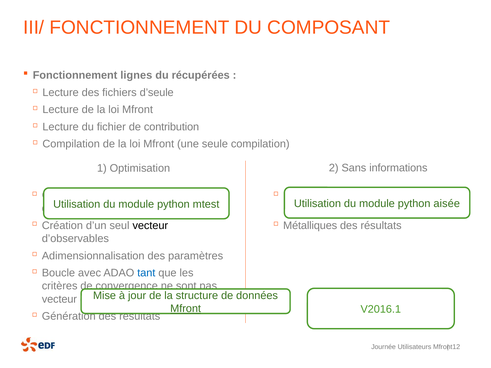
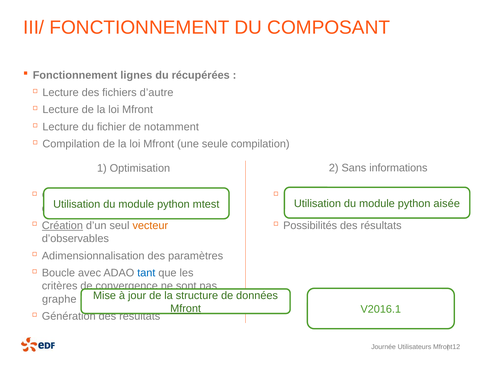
d’seule: d’seule -> d’autre
contribution: contribution -> notamment
Création at (62, 226) underline: none -> present
vecteur at (150, 226) colour: black -> orange
Métalliques: Métalliques -> Possibilités
vecteur at (59, 299): vecteur -> graphe
